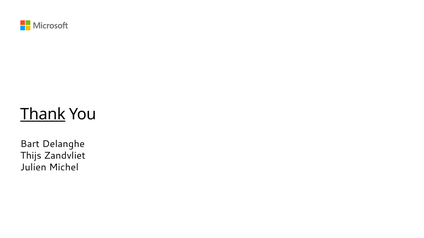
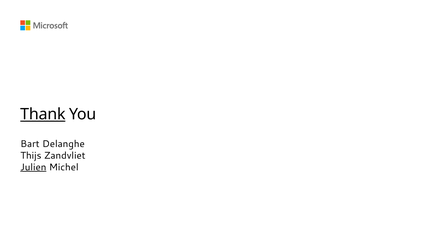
Julien underline: none -> present
